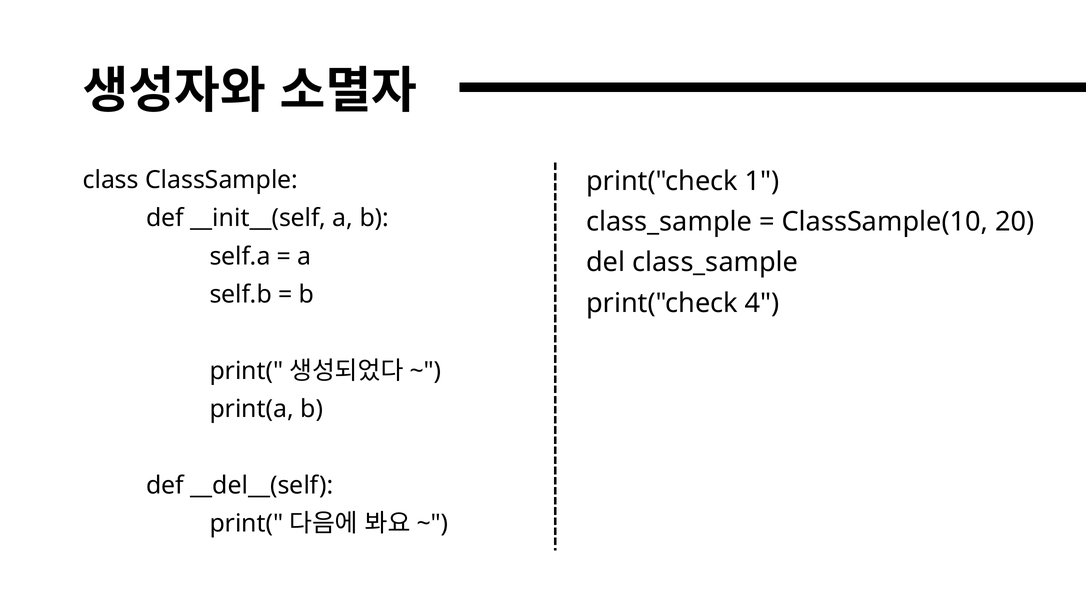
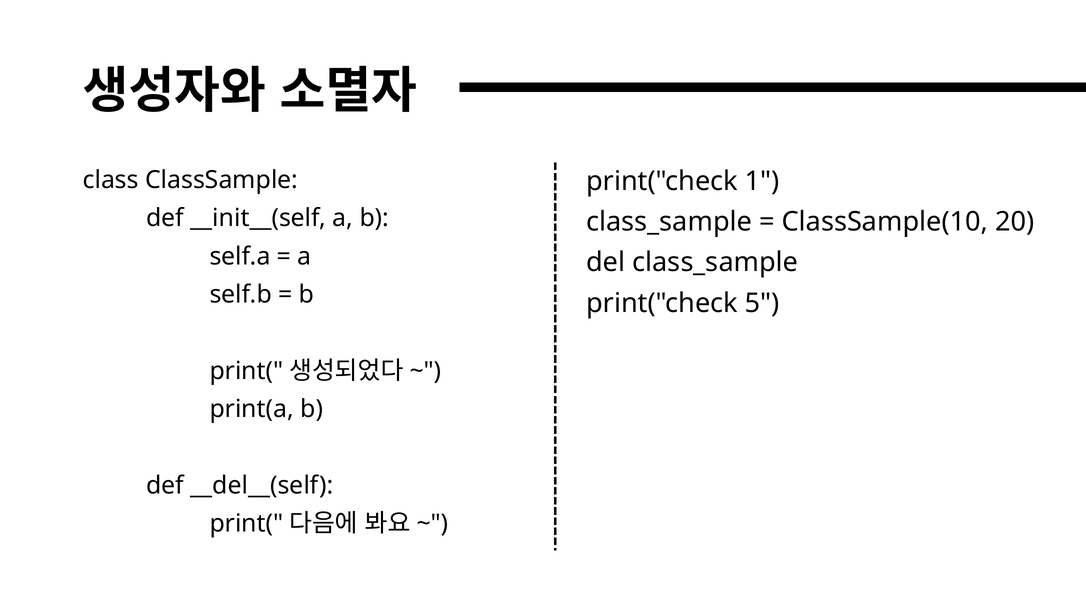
4: 4 -> 5
